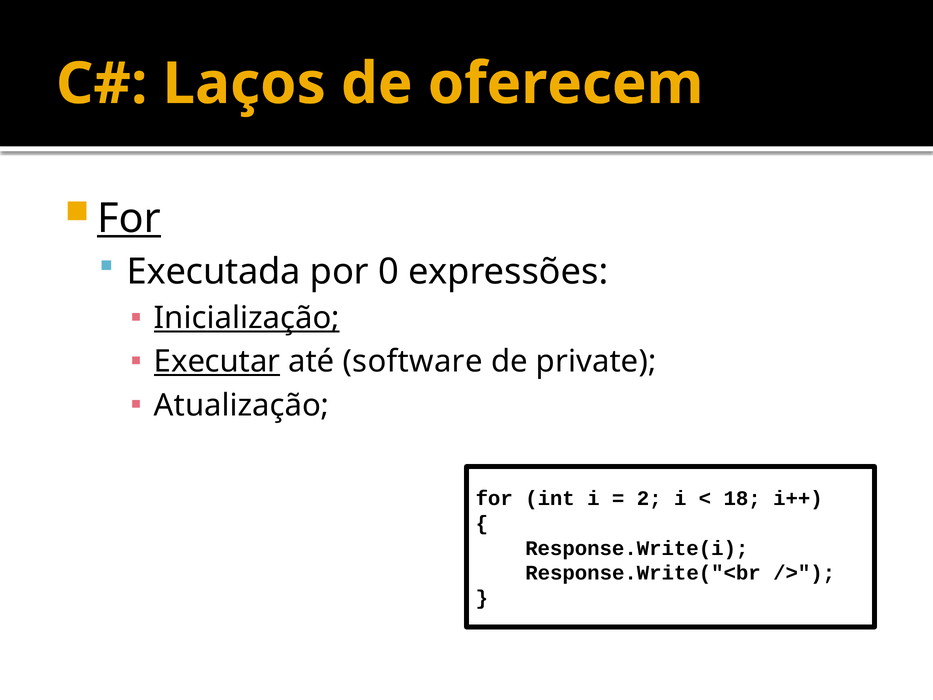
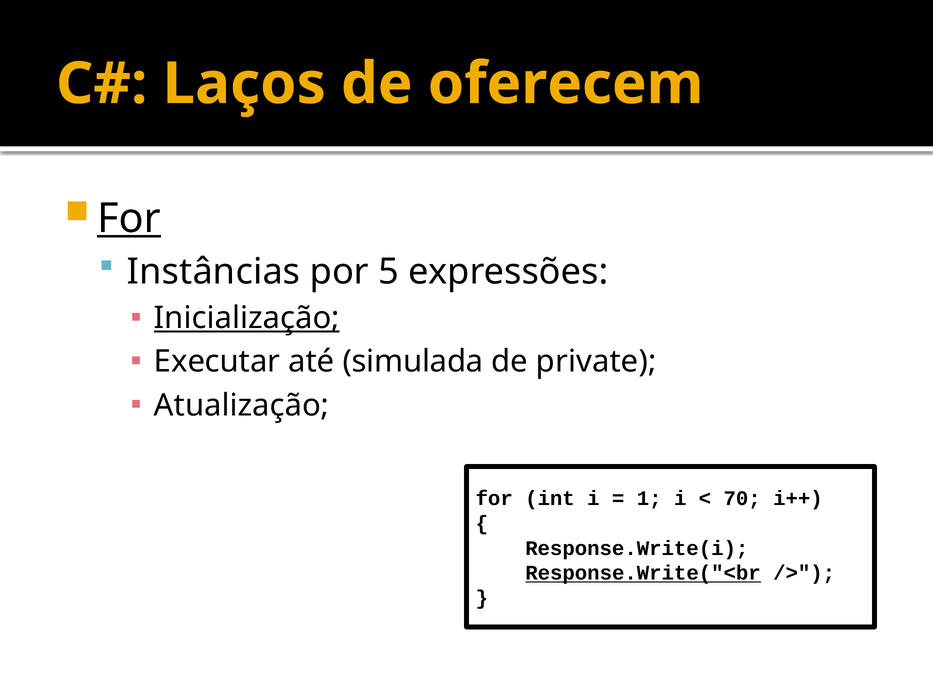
Executada: Executada -> Instâncias
0: 0 -> 5
Executar underline: present -> none
software: software -> simulada
2: 2 -> 1
18: 18 -> 70
Response.Write("<br underline: none -> present
